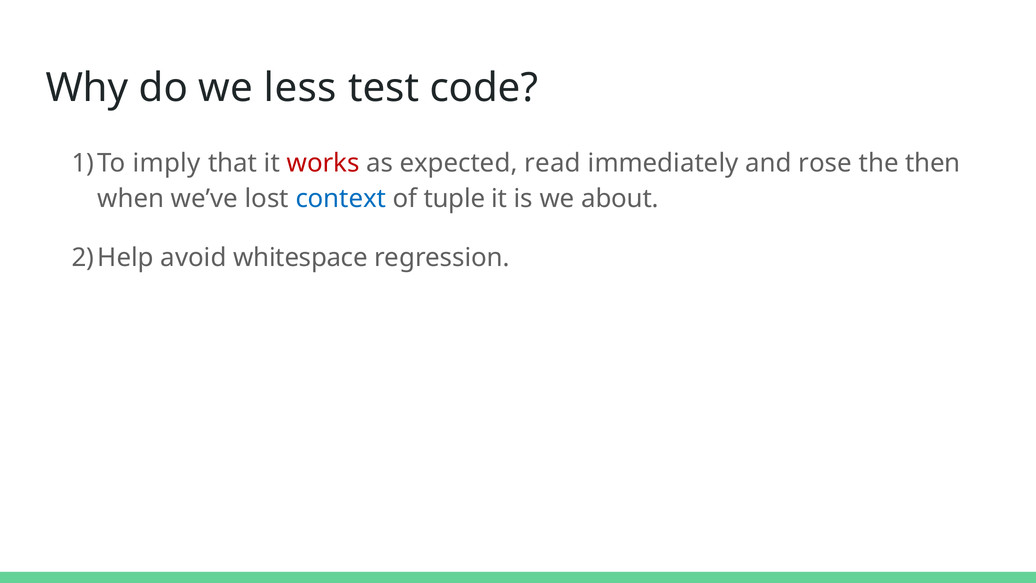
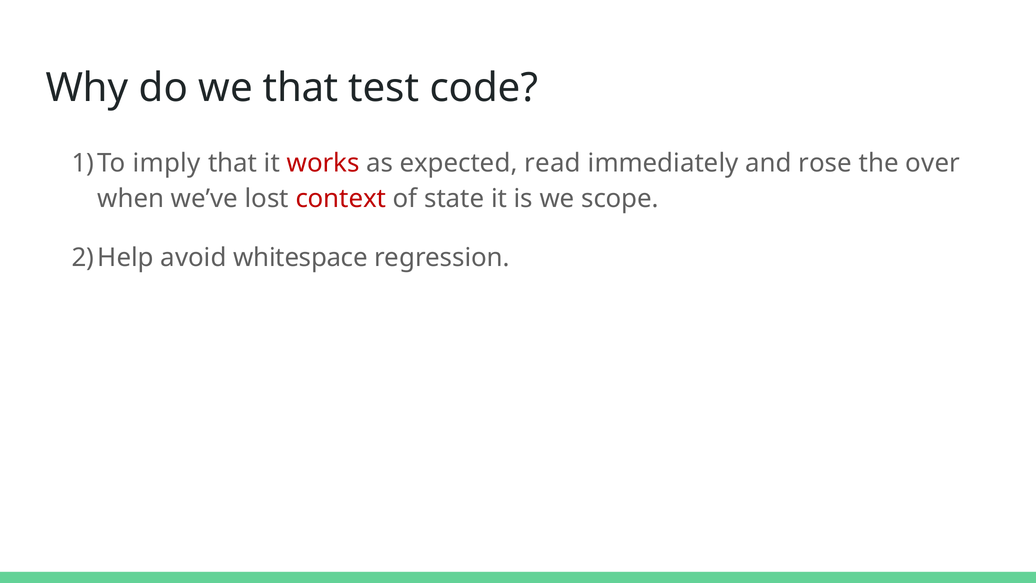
we less: less -> that
then: then -> over
context colour: blue -> red
tuple: tuple -> state
about: about -> scope
